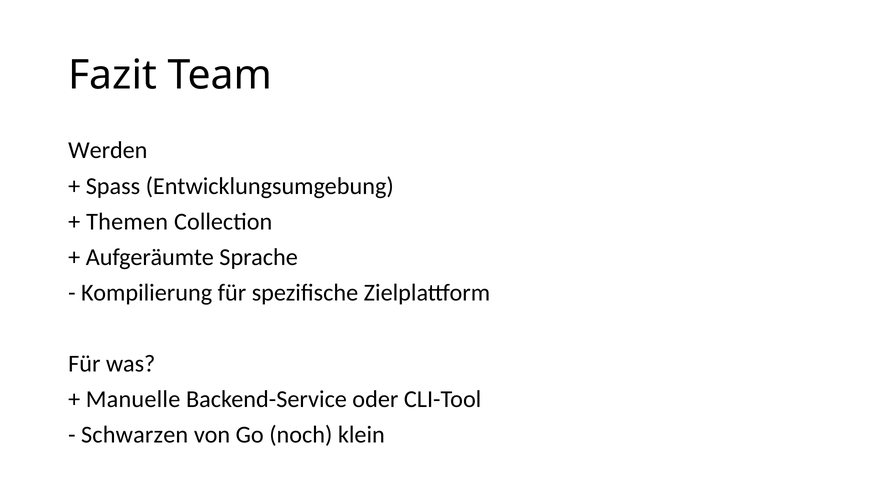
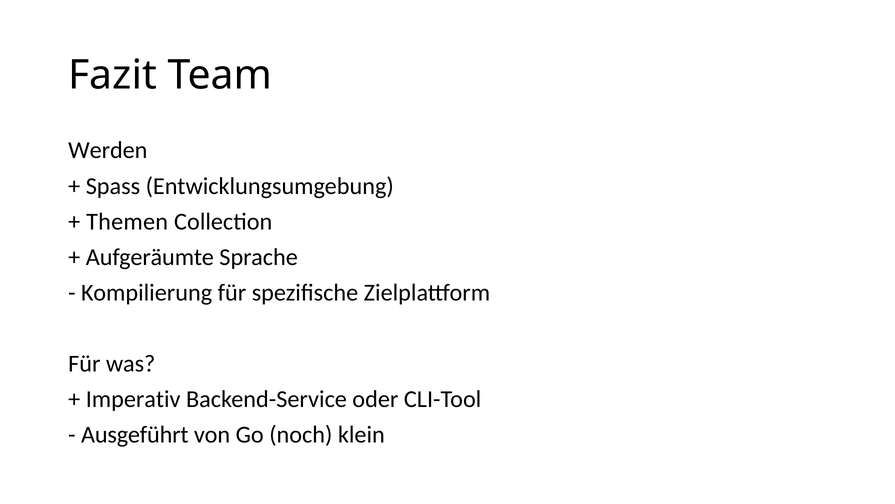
Manuelle: Manuelle -> Imperativ
Schwarzen: Schwarzen -> Ausgeführt
